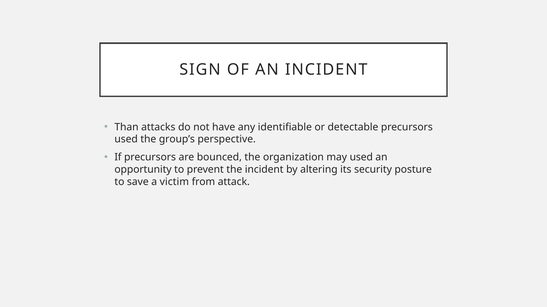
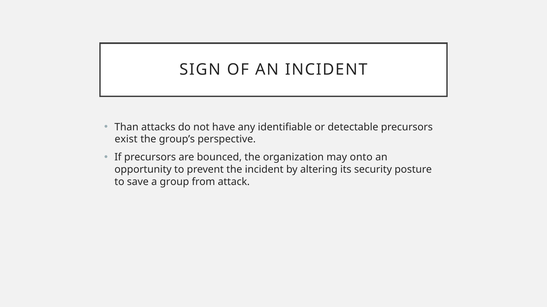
used at (126, 140): used -> exist
may used: used -> onto
victim: victim -> group
